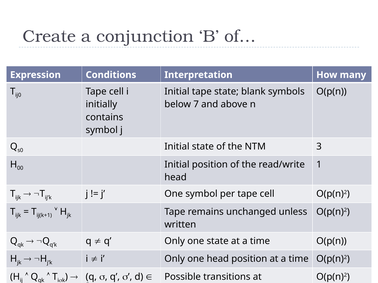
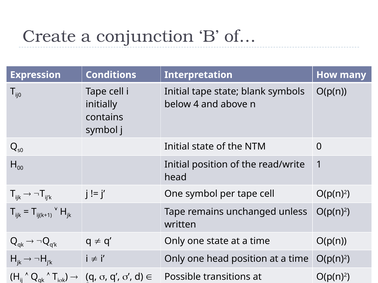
7: 7 -> 4
3: 3 -> 0
